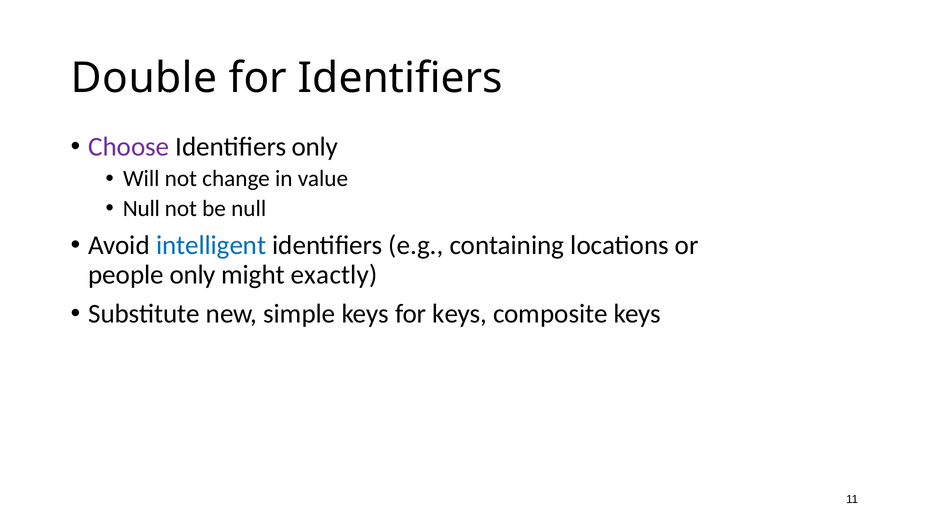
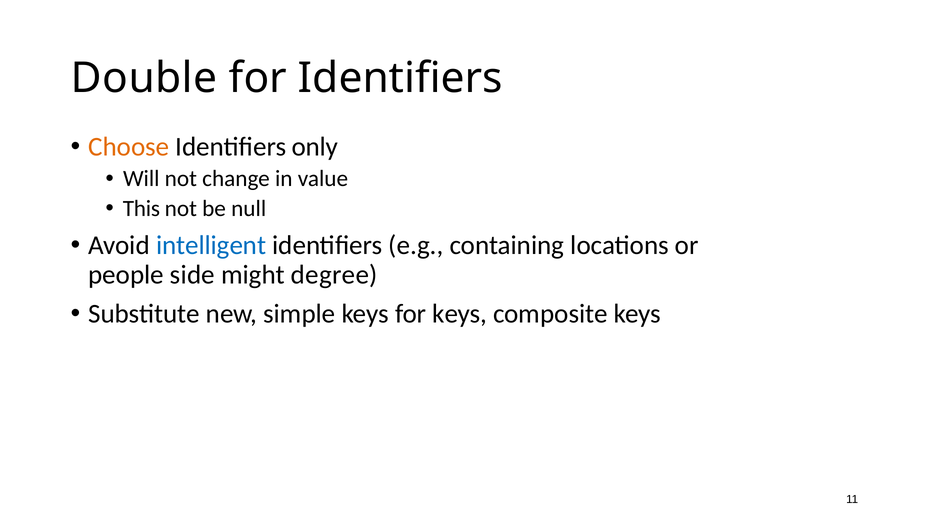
Choose colour: purple -> orange
Null at (141, 209): Null -> This
people only: only -> side
exactly: exactly -> degree
